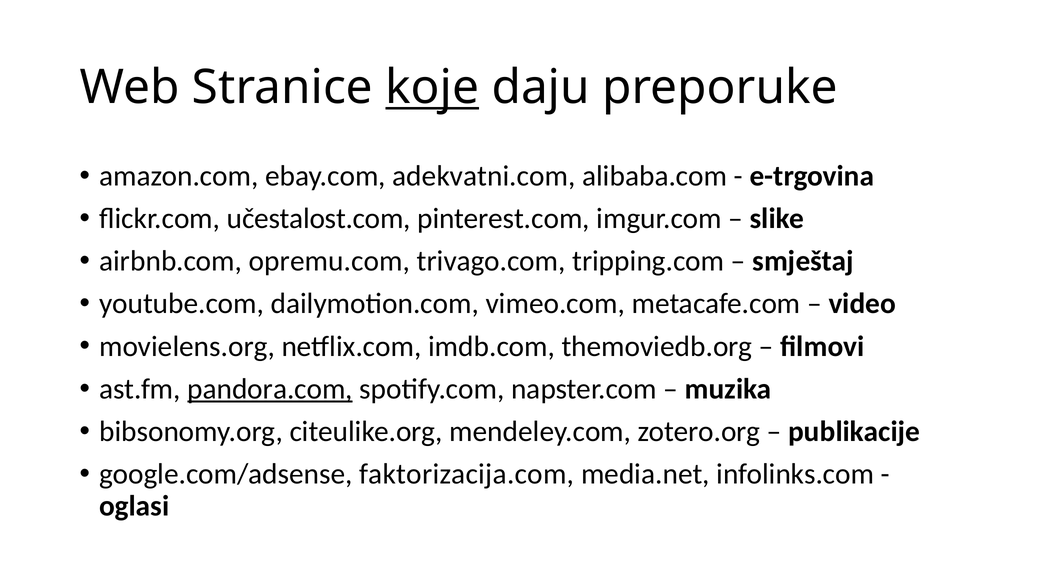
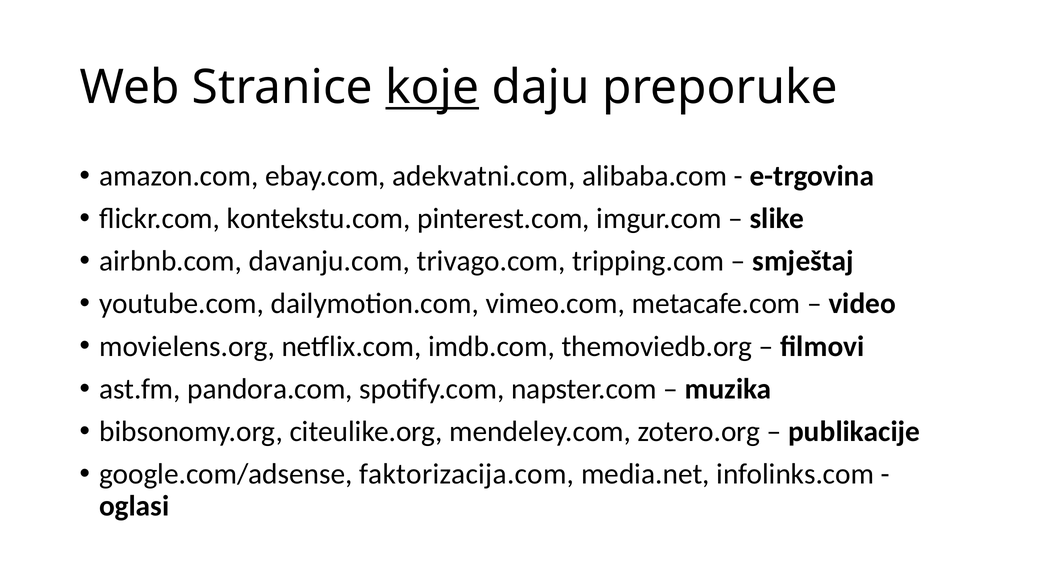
učestalost.com: učestalost.com -> kontekstu.com
opremu.com: opremu.com -> davanju.com
pandora.com underline: present -> none
